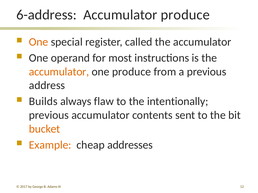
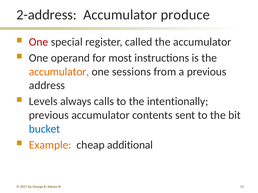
6-address: 6-address -> 2-address
One at (39, 42) colour: orange -> red
one produce: produce -> sessions
Builds: Builds -> Levels
flaw: flaw -> calls
bucket colour: orange -> blue
addresses: addresses -> additional
